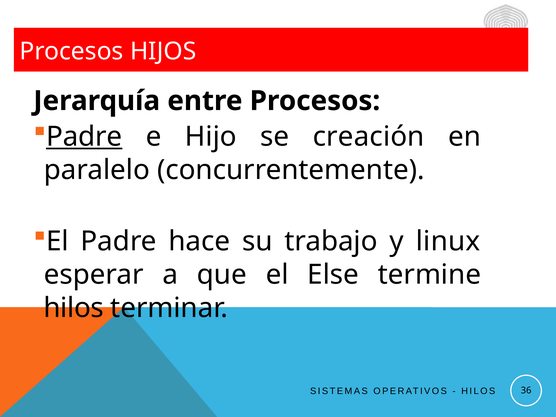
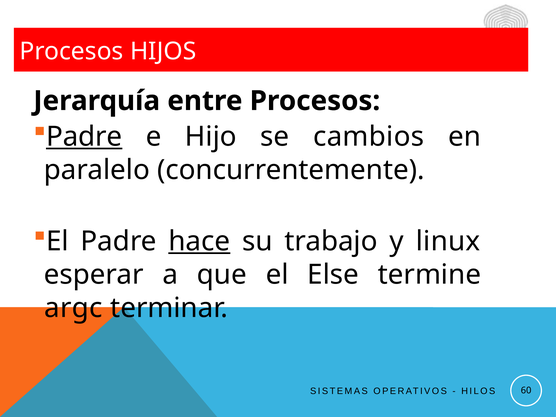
creación: creación -> cambios
hace underline: none -> present
hilos at (74, 308): hilos -> argc
36: 36 -> 60
